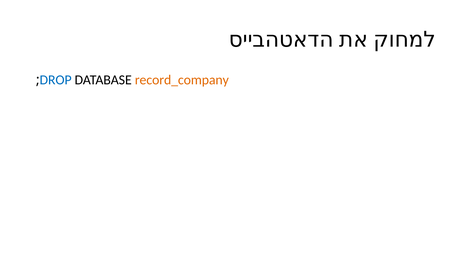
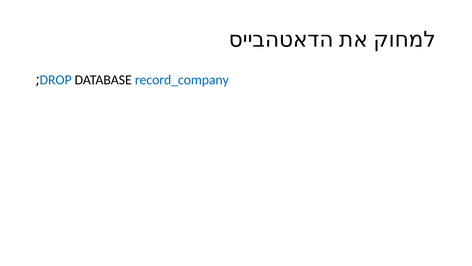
record_company colour: orange -> blue
